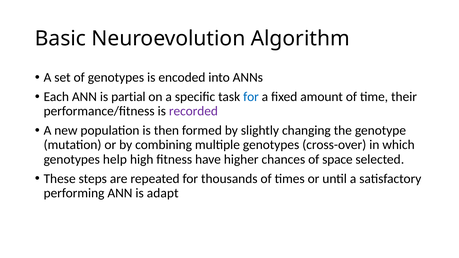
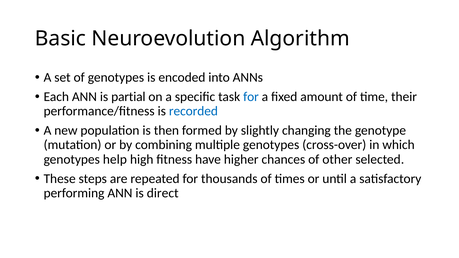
recorded colour: purple -> blue
space: space -> other
adapt: adapt -> direct
